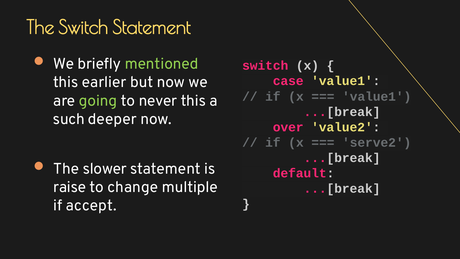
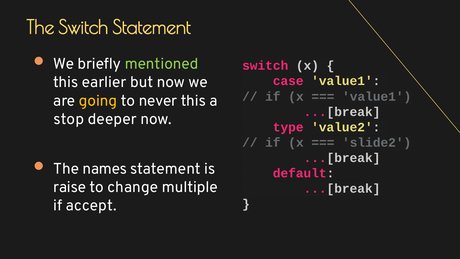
going colour: light green -> yellow
such: such -> stop
over: over -> type
serve2: serve2 -> slide2
slower: slower -> names
